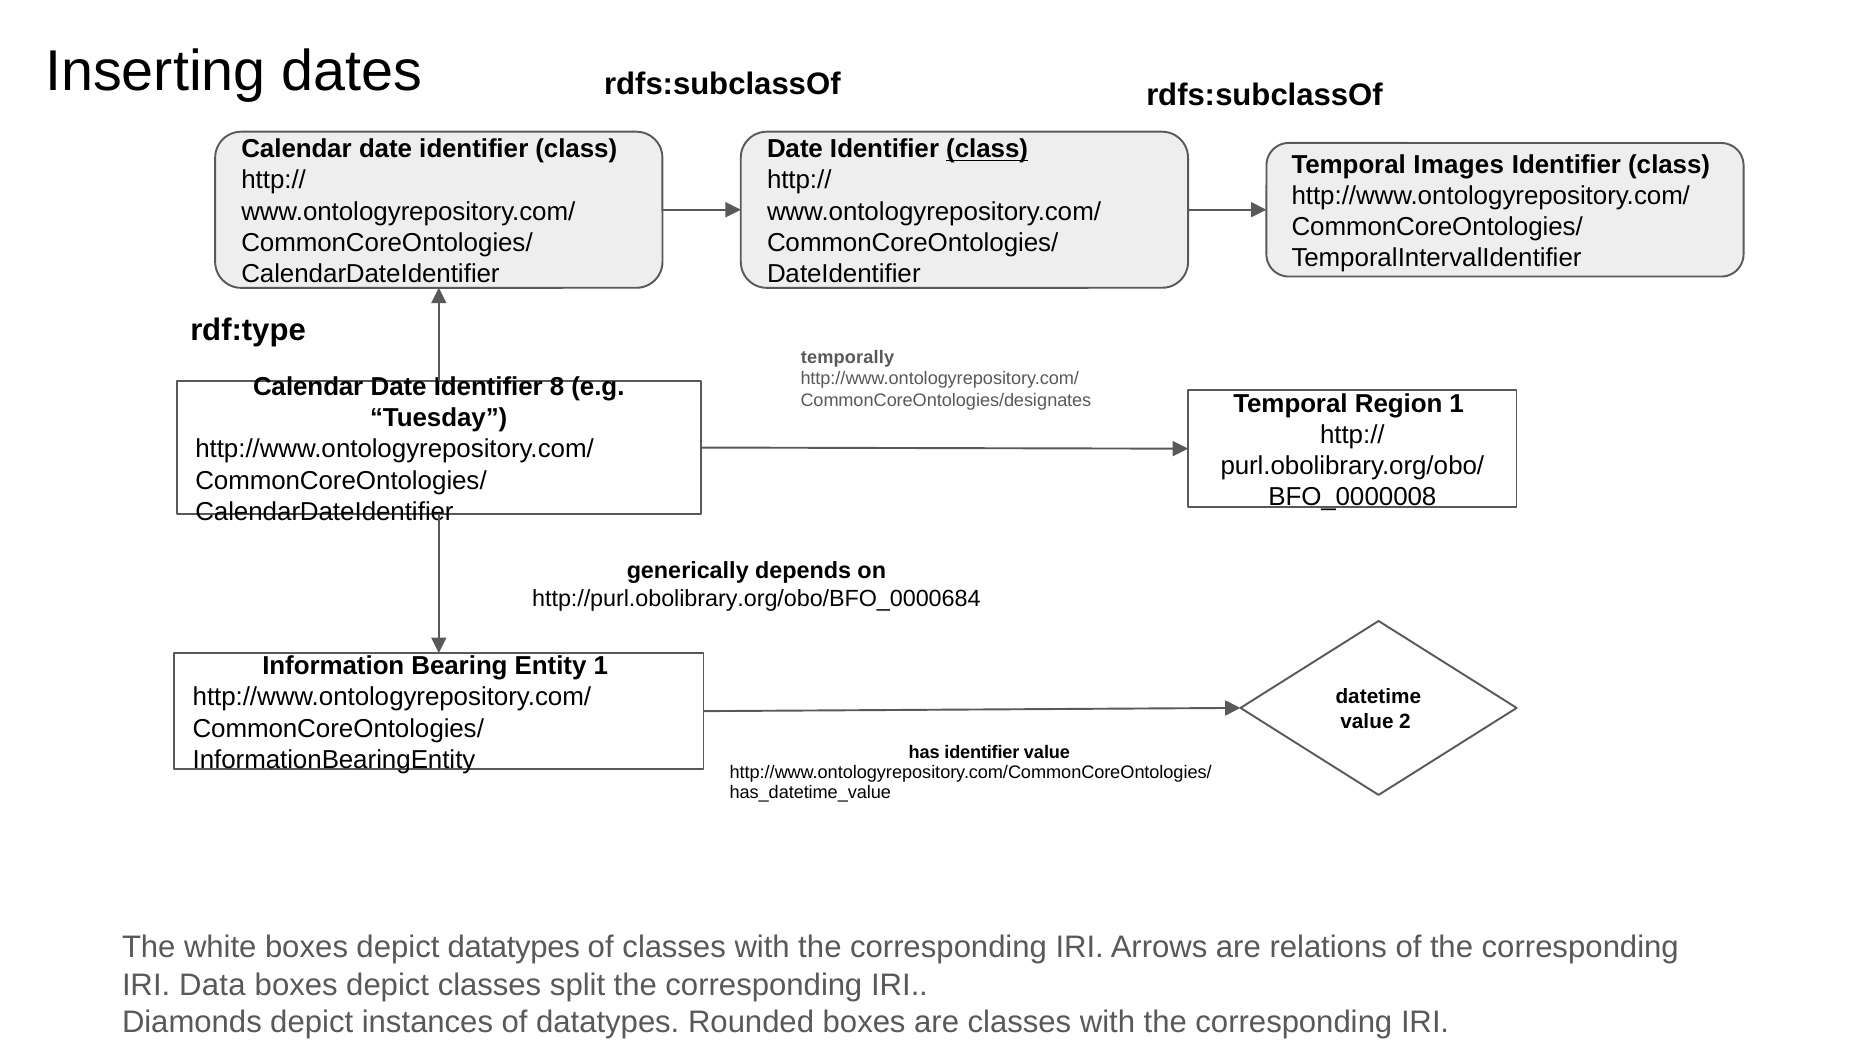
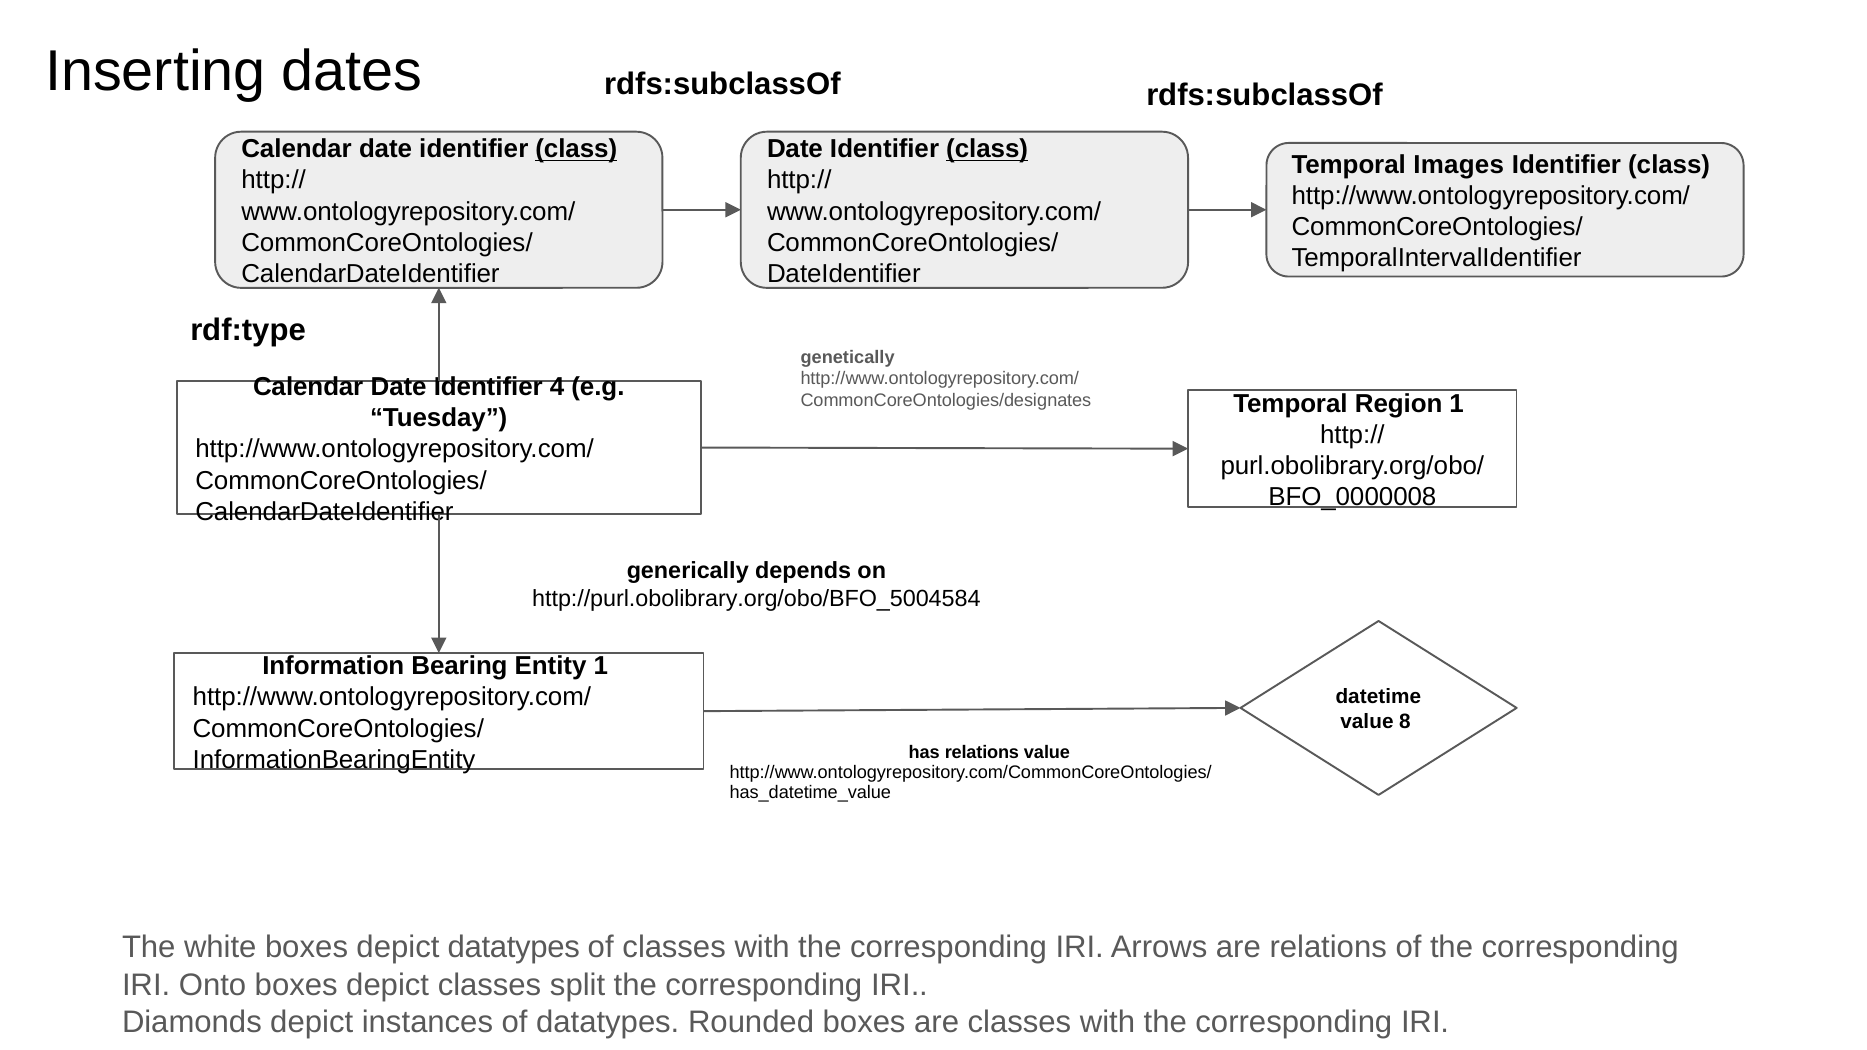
class at (576, 149) underline: none -> present
temporally: temporally -> genetically
8: 8 -> 4
http://purl.obolibrary.org/obo/BFO_0000684: http://purl.obolibrary.org/obo/BFO_0000684 -> http://purl.obolibrary.org/obo/BFO_5004584
2: 2 -> 8
has identifier: identifier -> relations
Data: Data -> Onto
